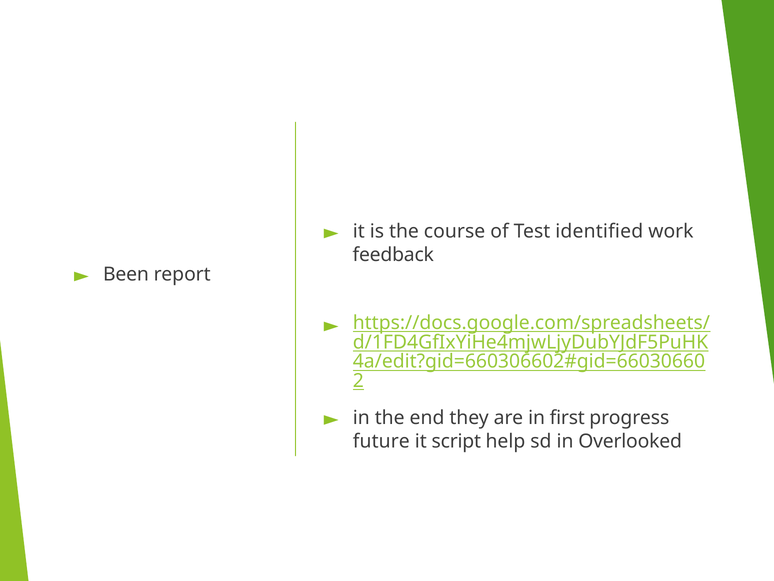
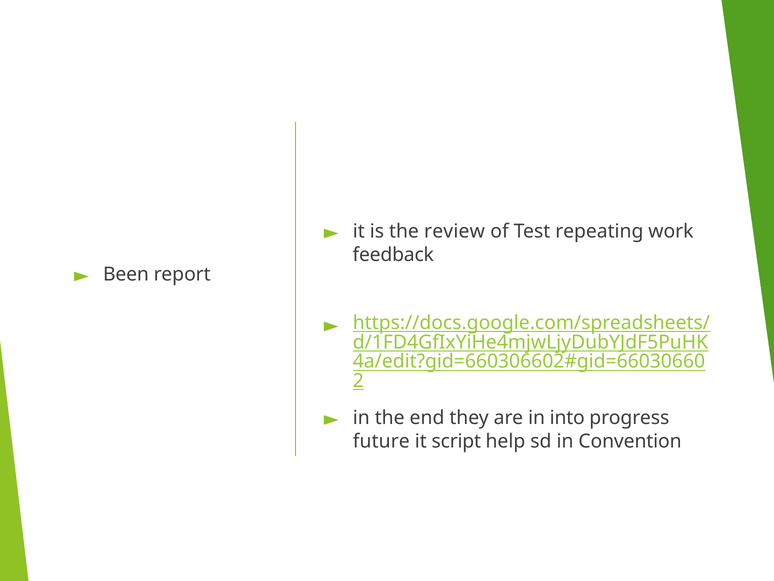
course: course -> review
identified: identified -> repeating
first: first -> into
Overlooked: Overlooked -> Convention
